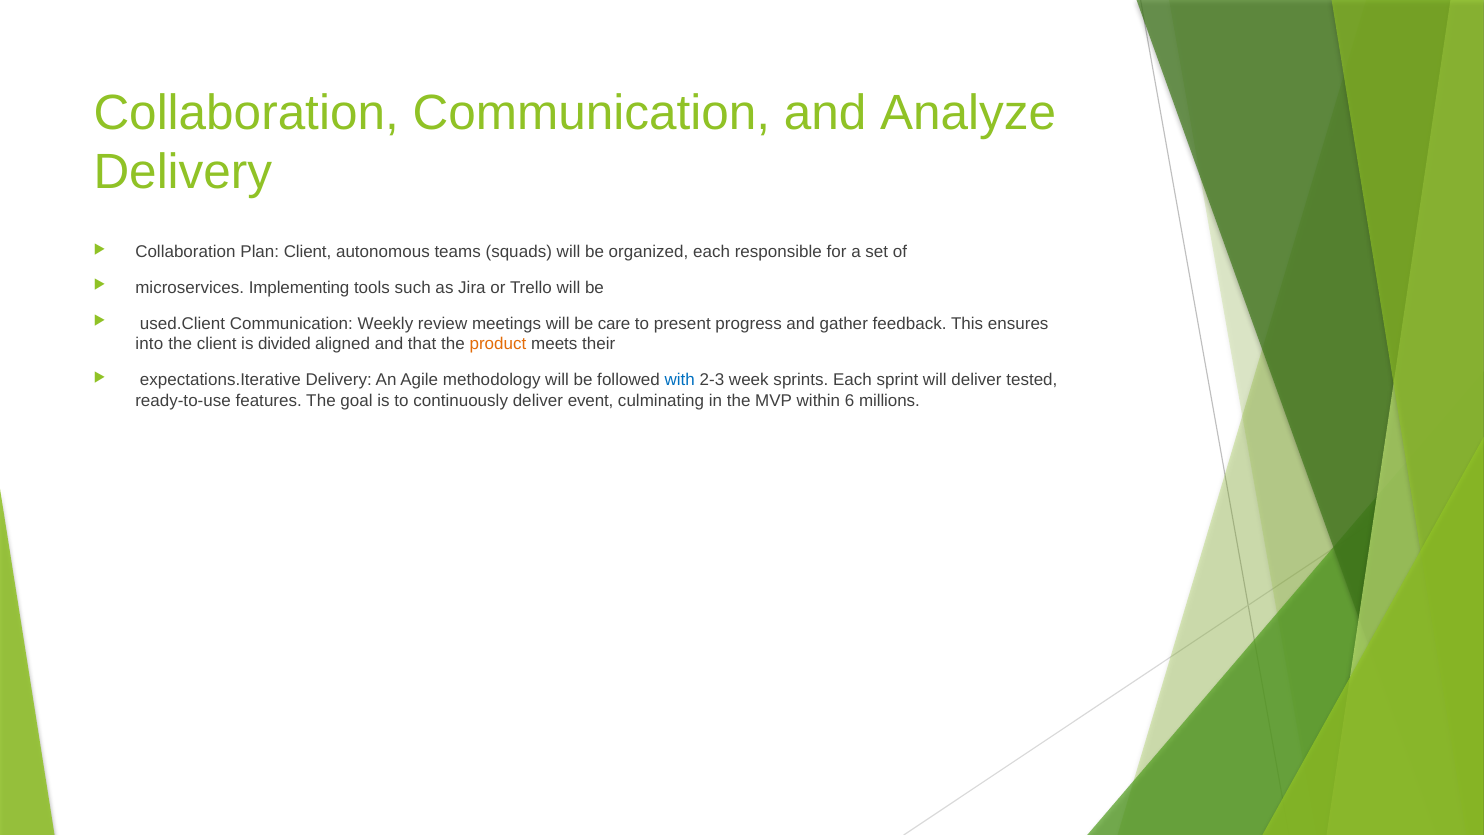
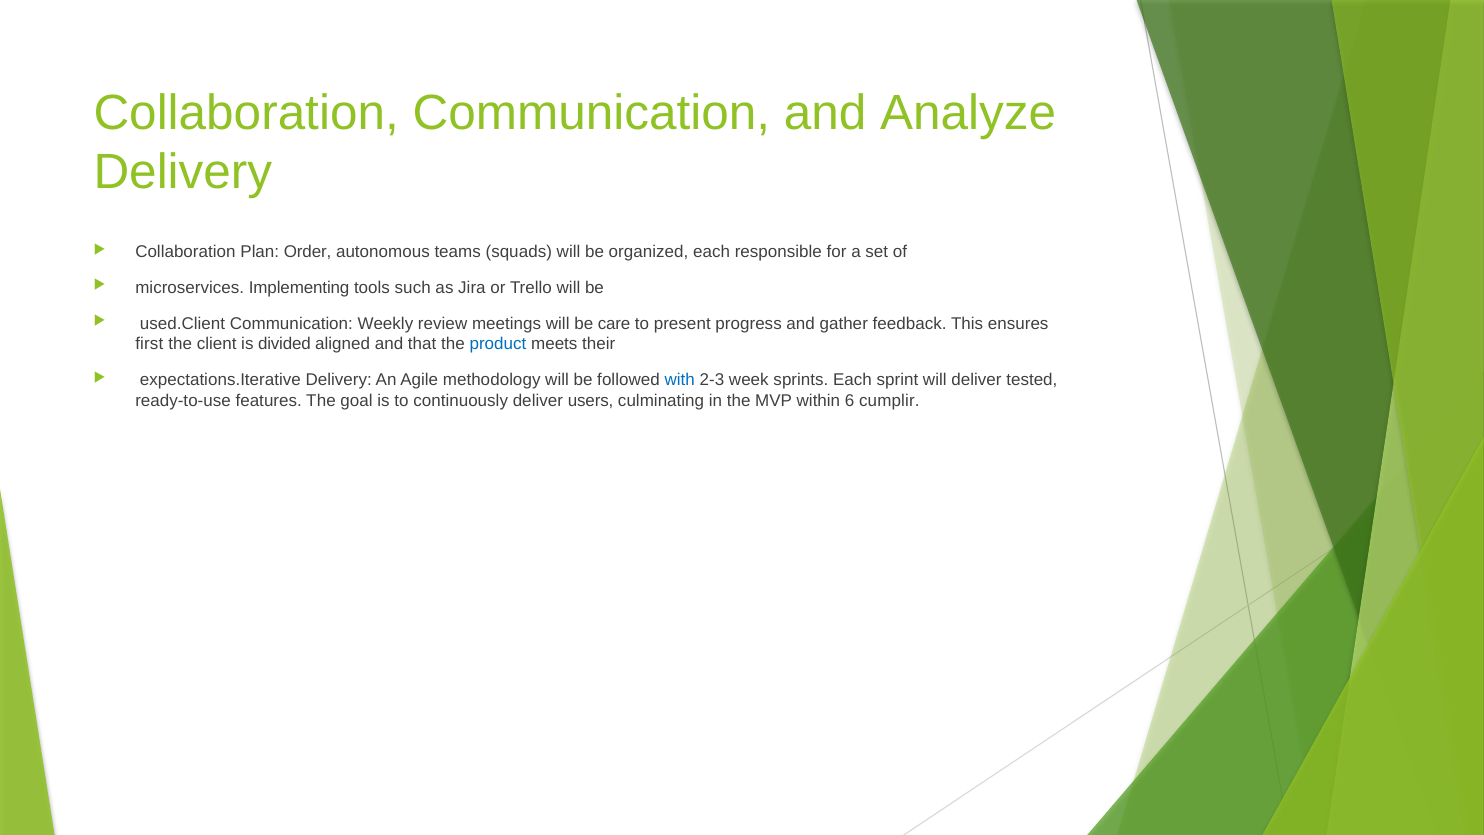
Plan Client: Client -> Order
into: into -> first
product colour: orange -> blue
event: event -> users
millions: millions -> cumplir
